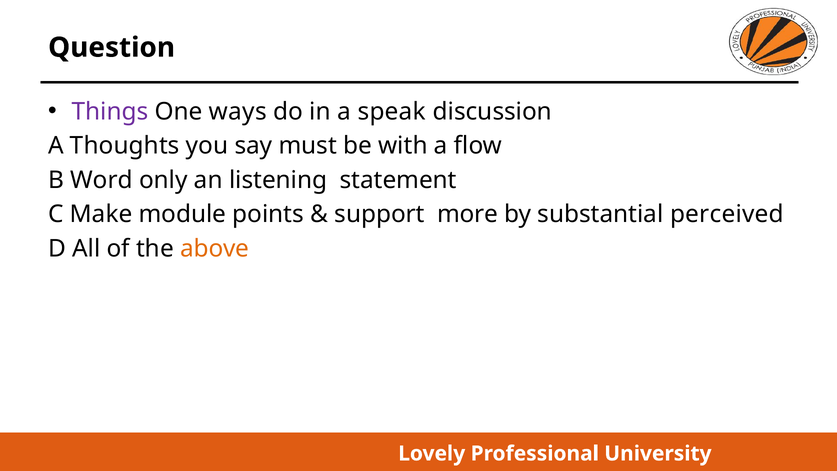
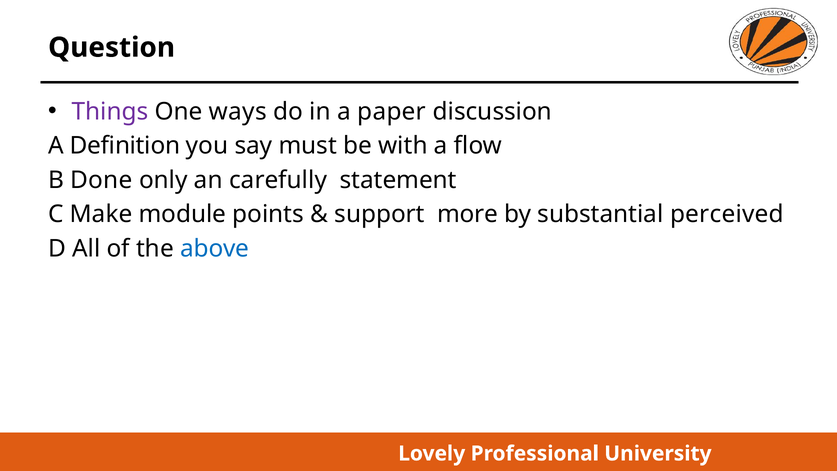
speak: speak -> paper
Thoughts: Thoughts -> Definition
Word: Word -> Done
listening: listening -> carefully
above colour: orange -> blue
